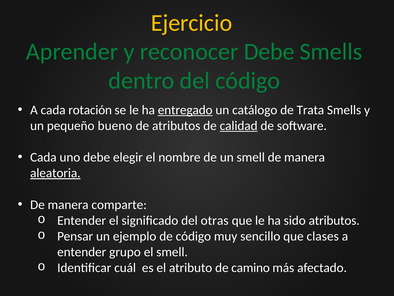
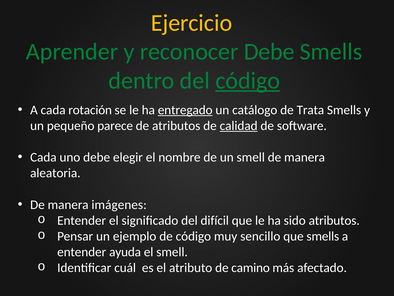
código at (248, 81) underline: none -> present
bueno: bueno -> parece
aleatoria underline: present -> none
comparte: comparte -> imágenes
otras: otras -> difícil
que clases: clases -> smells
grupo: grupo -> ayuda
